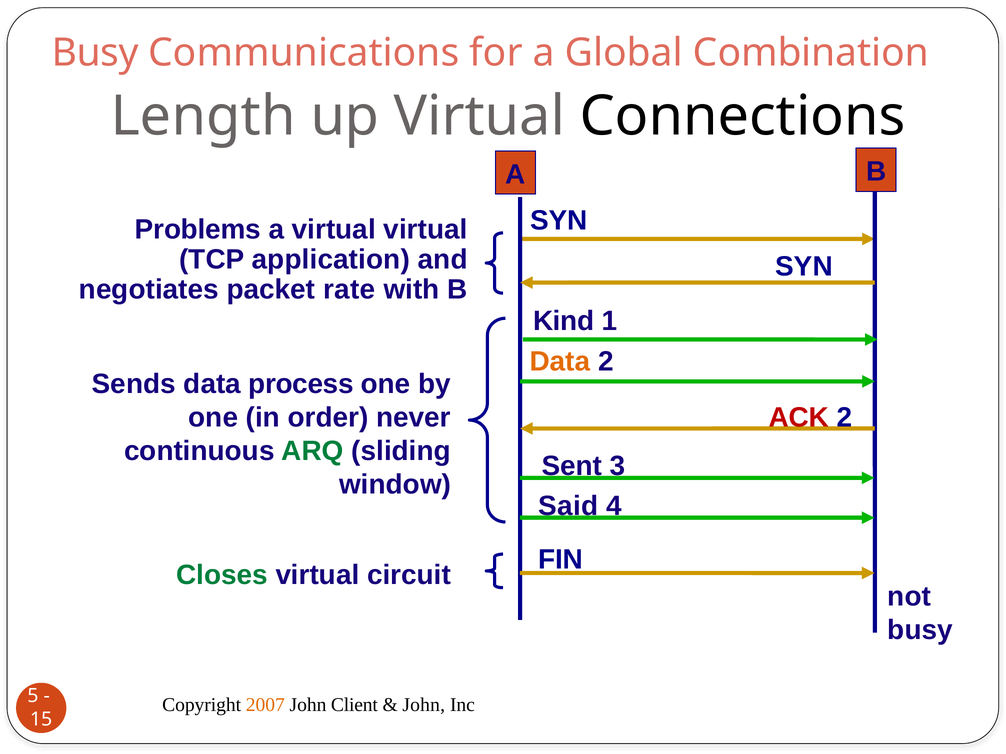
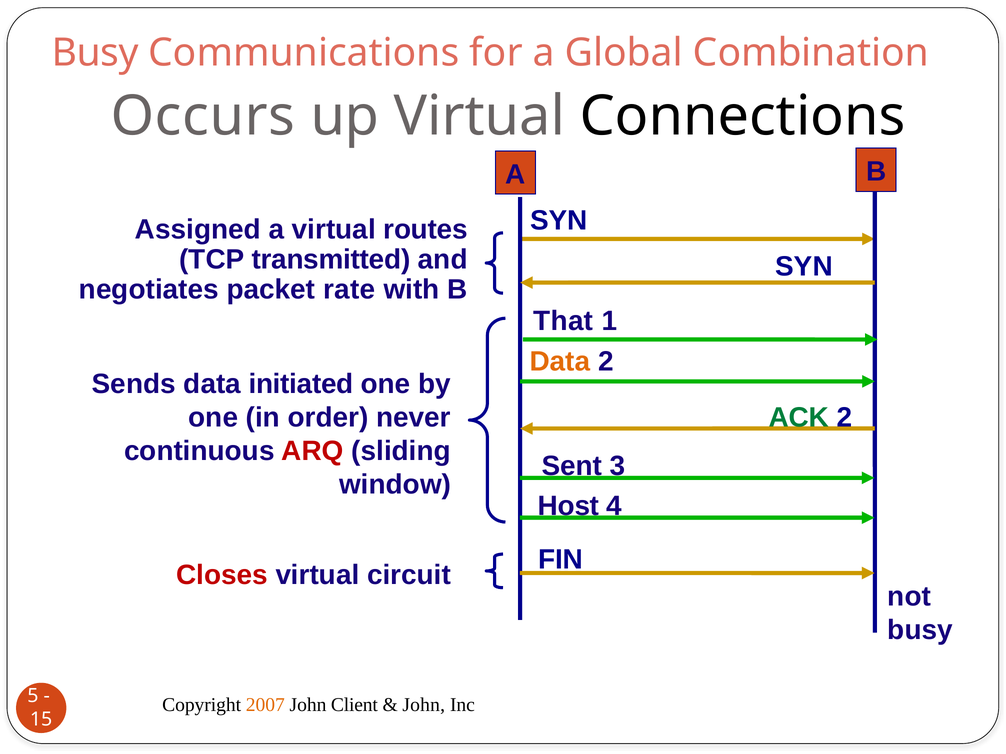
Length: Length -> Occurs
Problems: Problems -> Assigned
virtual virtual: virtual -> routes
application: application -> transmitted
Kind: Kind -> That
process: process -> initiated
ACK colour: red -> green
ARQ colour: green -> red
Said: Said -> Host
Closes colour: green -> red
